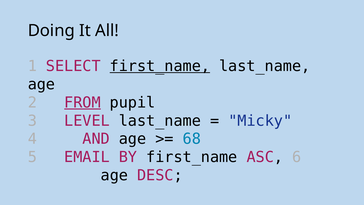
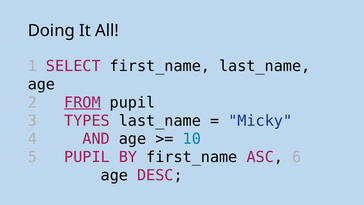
first_name at (160, 66) underline: present -> none
LEVEL: LEVEL -> TYPES
68: 68 -> 10
5 EMAIL: EMAIL -> PUPIL
